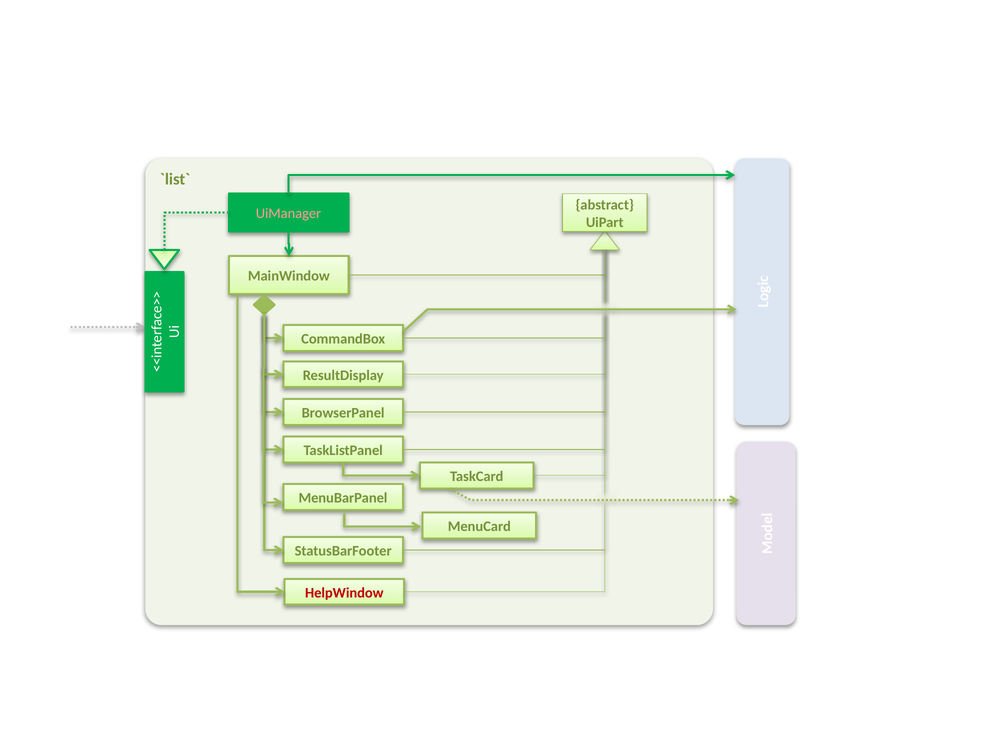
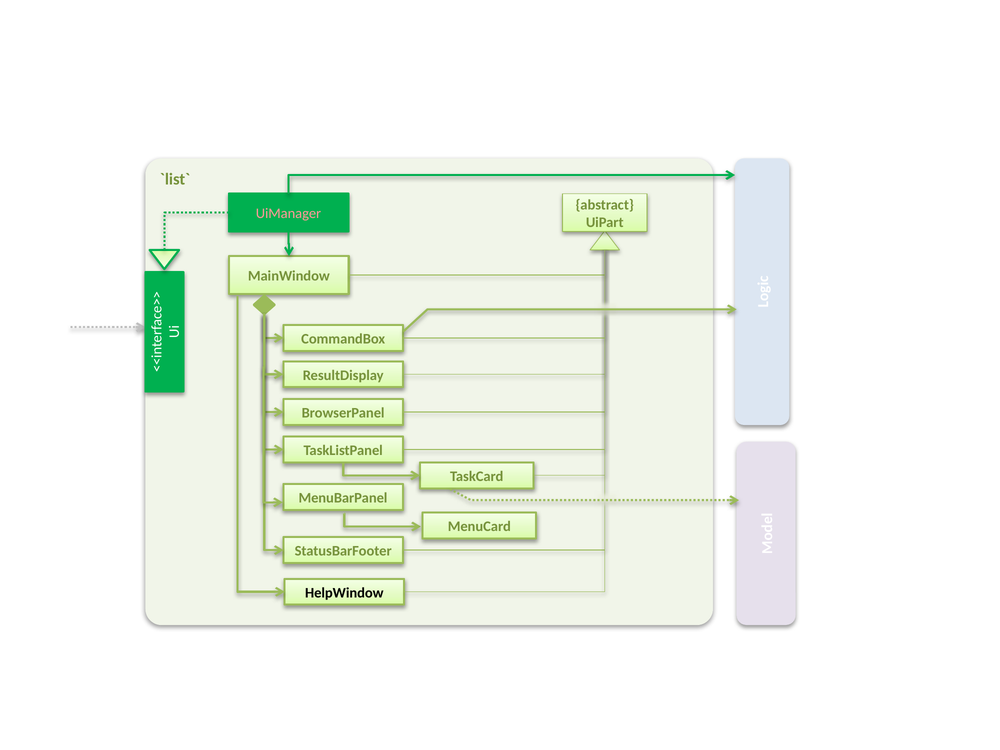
HelpWindow colour: red -> black
